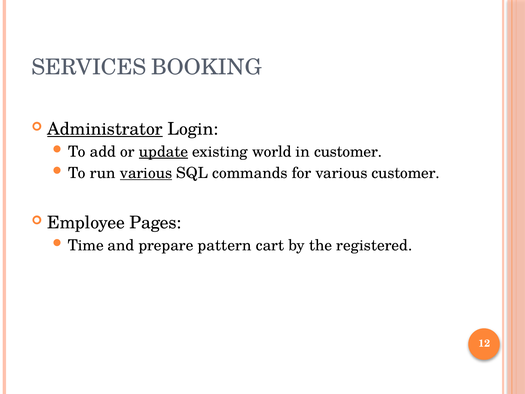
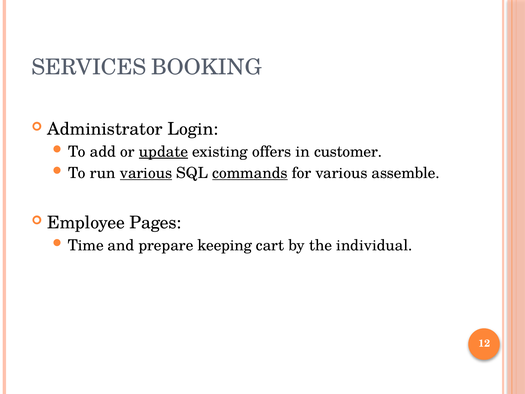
Administrator underline: present -> none
world: world -> offers
commands underline: none -> present
various customer: customer -> assemble
pattern: pattern -> keeping
registered: registered -> individual
